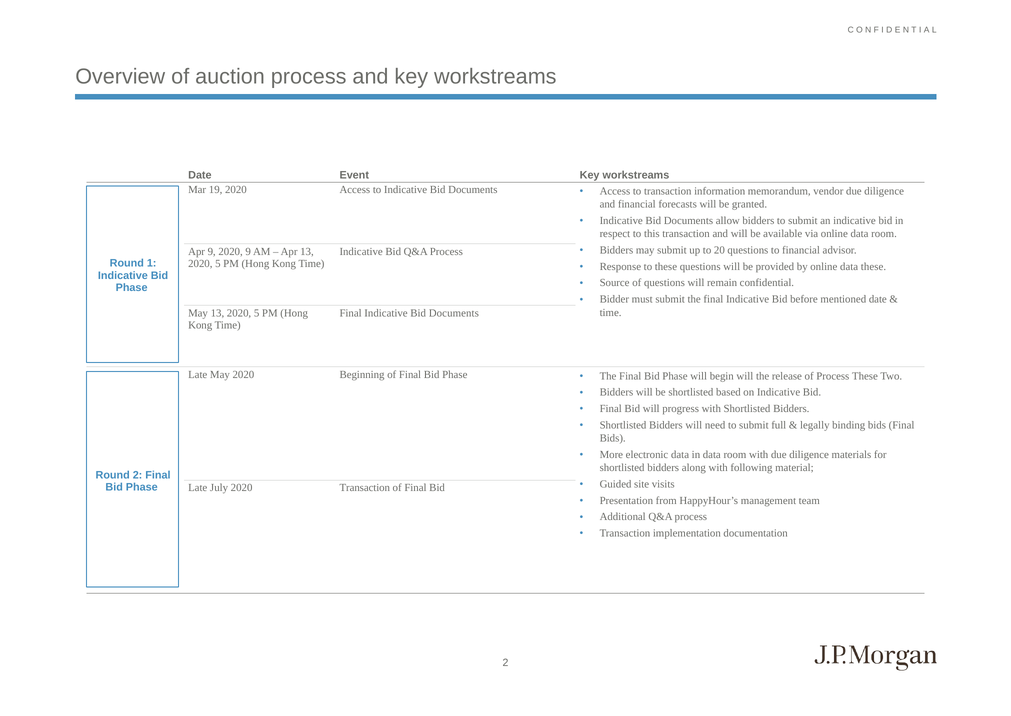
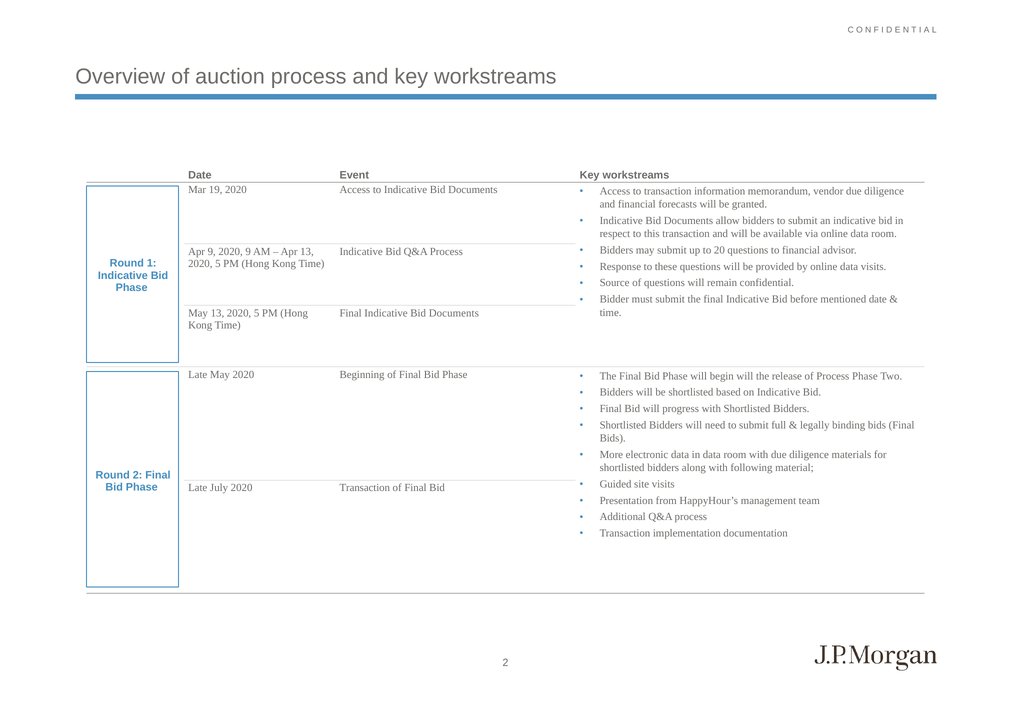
data these: these -> visits
Process These: These -> Phase
